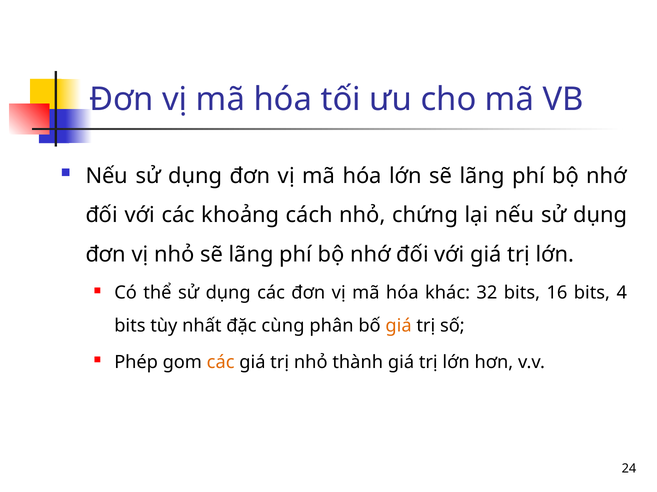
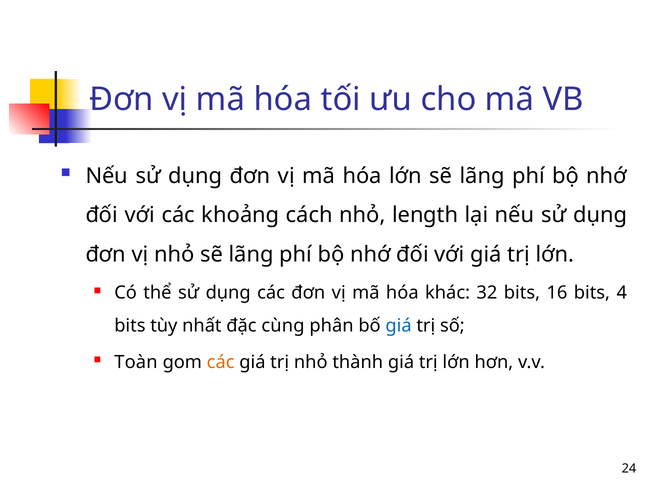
chứng: chứng -> length
giá at (399, 326) colour: orange -> blue
Phép: Phép -> Toàn
